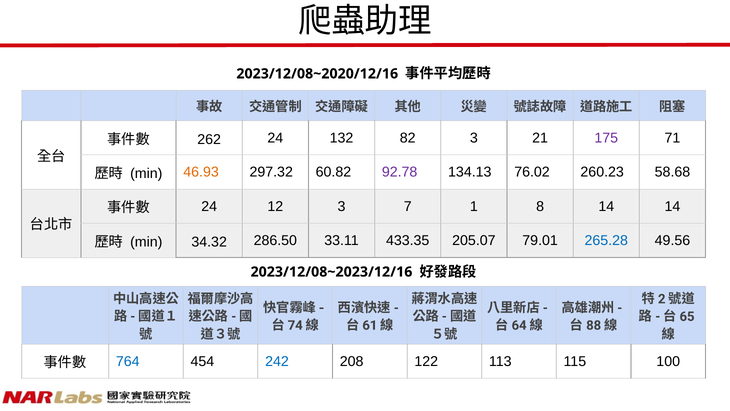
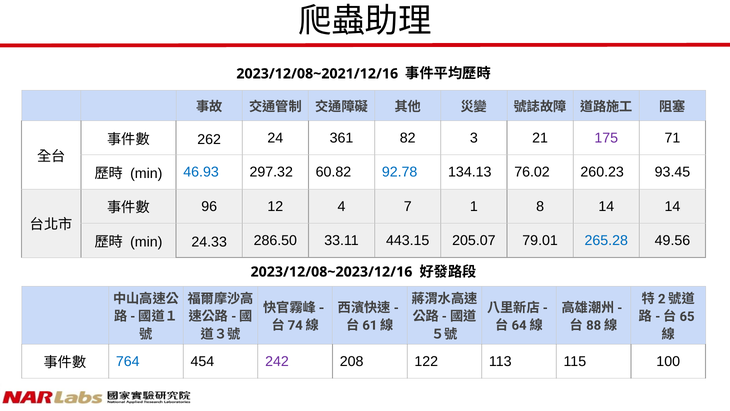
2023/12/08~2020/12/16: 2023/12/08~2020/12/16 -> 2023/12/08~2021/12/16
132: 132 -> 361
46.93 colour: orange -> blue
92.78 colour: purple -> blue
58.68: 58.68 -> 93.45
24 at (209, 206): 24 -> 96
12 3: 3 -> 4
34.32: 34.32 -> 24.33
433.35: 433.35 -> 443.15
242 colour: blue -> purple
